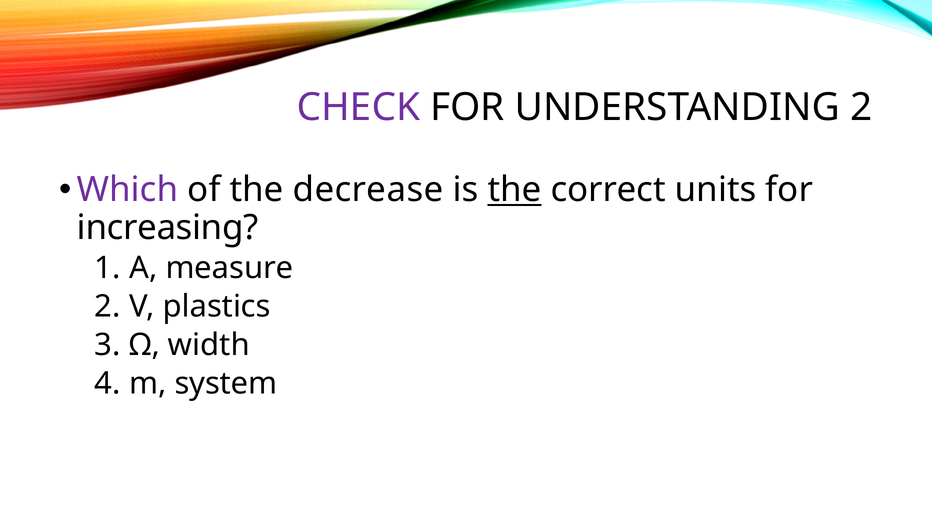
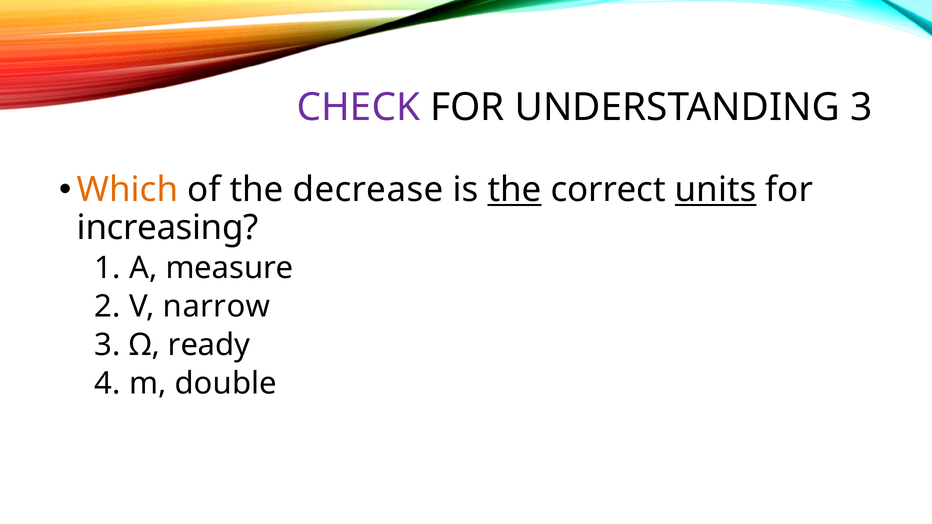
UNDERSTANDING 2: 2 -> 3
Which colour: purple -> orange
units underline: none -> present
plastics: plastics -> narrow
width: width -> ready
system: system -> double
